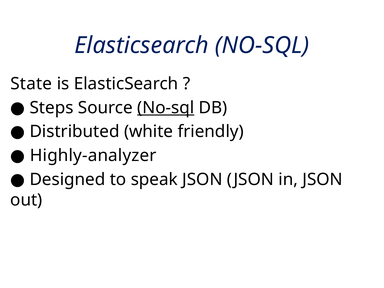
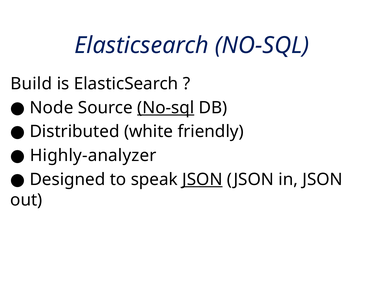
State: State -> Build
Steps: Steps -> Node
JSON at (202, 179) underline: none -> present
